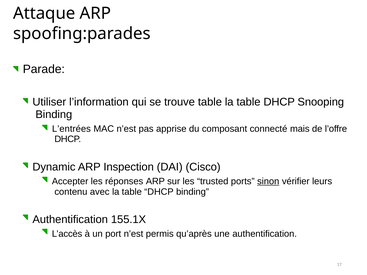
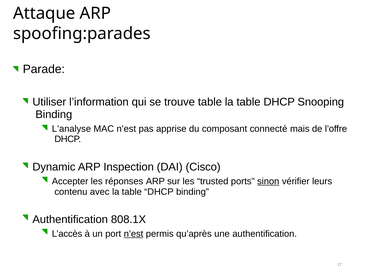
L’entrées: L’entrées -> L’analyse
155.1X: 155.1X -> 808.1X
n’est at (134, 234) underline: none -> present
